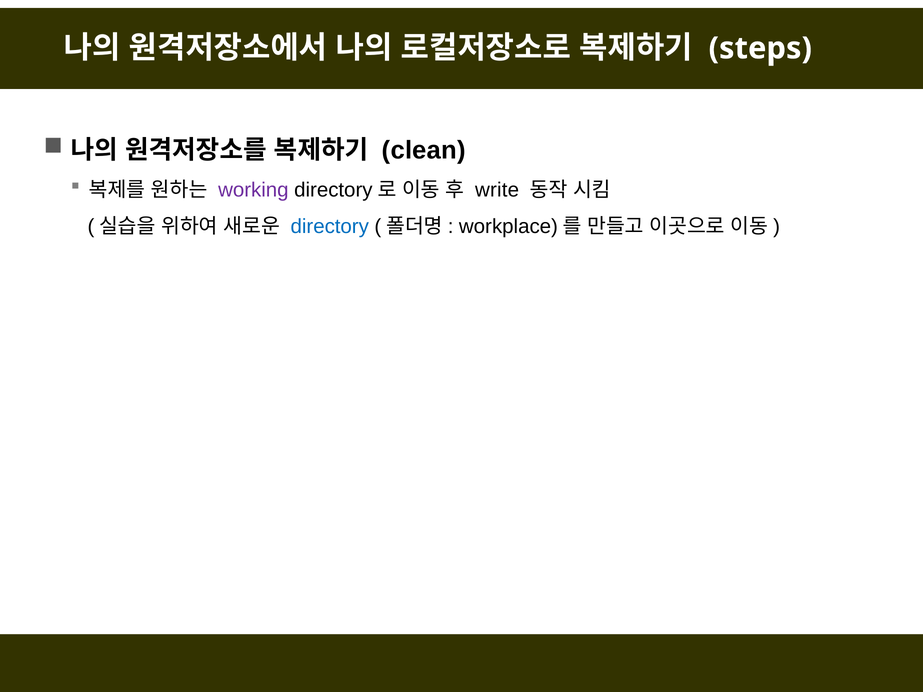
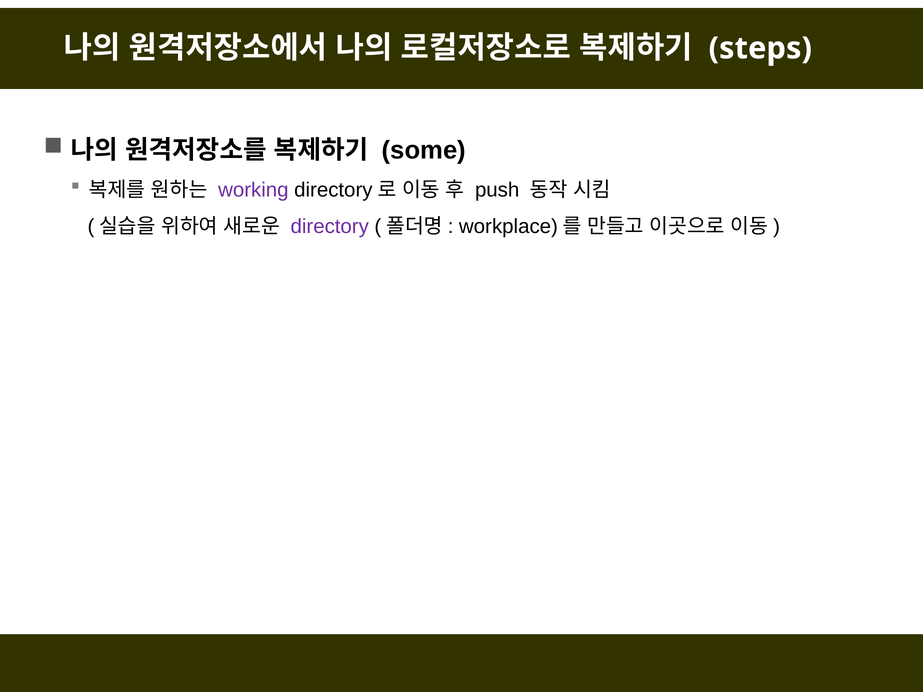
clean: clean -> some
write: write -> push
directory at (330, 227) colour: blue -> purple
